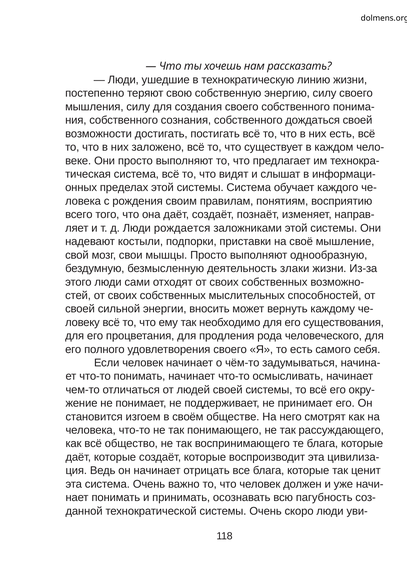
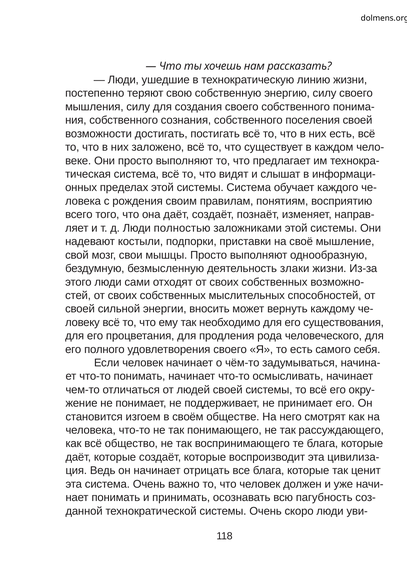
дождаться: дождаться -> поселения
рождается: рождается -> полностью
